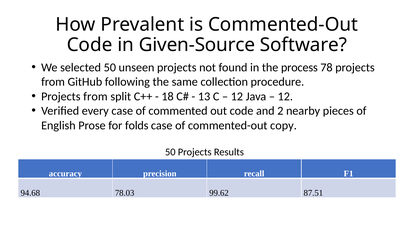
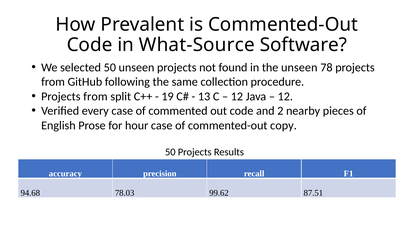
Given-Source: Given-Source -> What-Source
the process: process -> unseen
18: 18 -> 19
folds: folds -> hour
